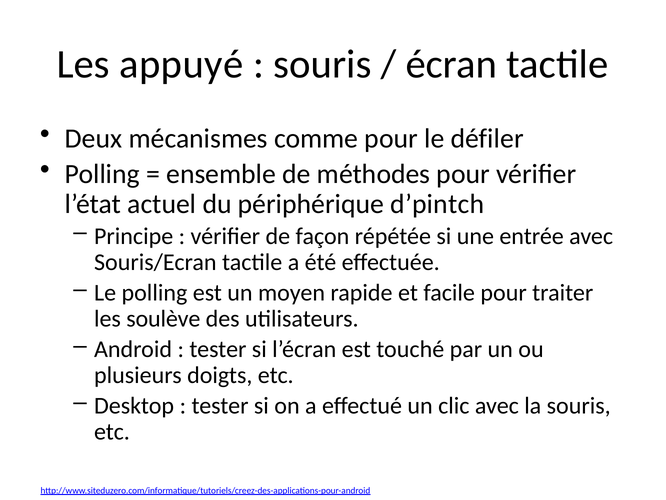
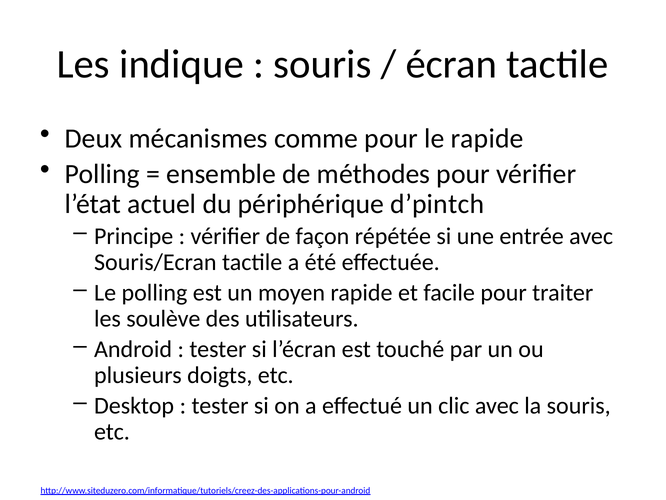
appuyé: appuyé -> indique
le défiler: défiler -> rapide
